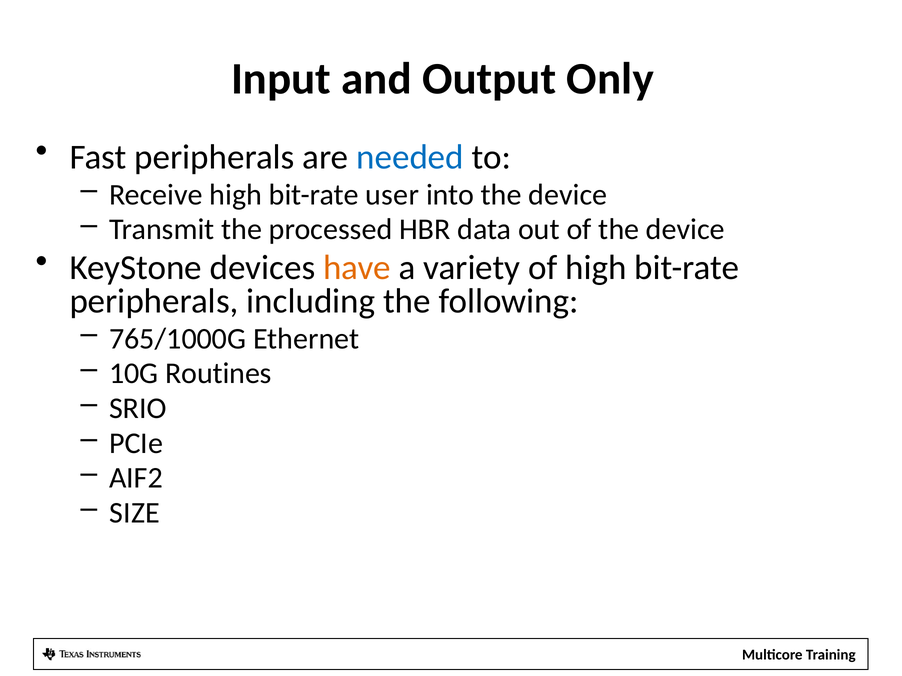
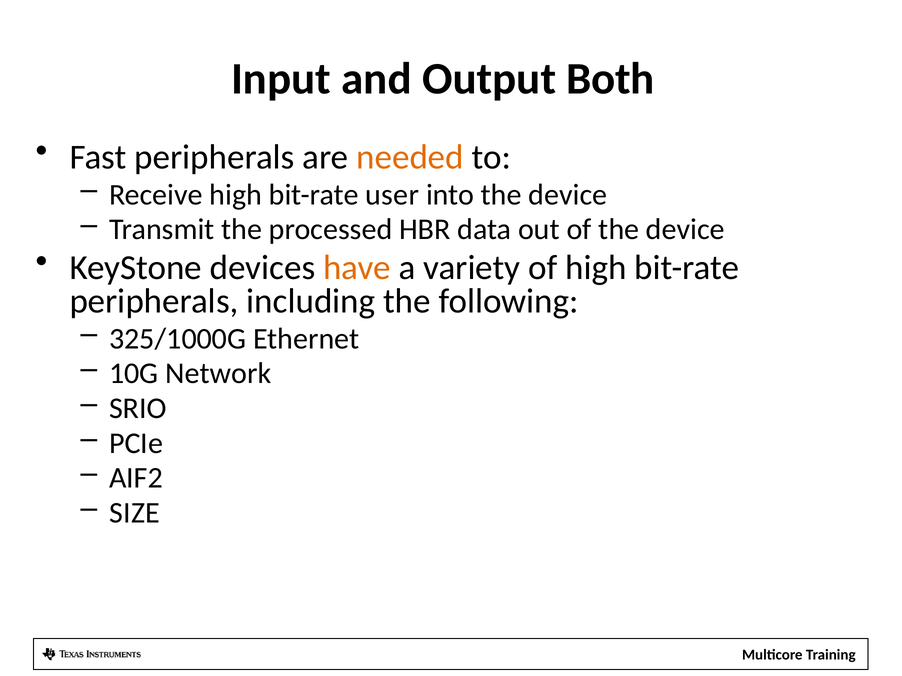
Only: Only -> Both
needed colour: blue -> orange
765/1000G: 765/1000G -> 325/1000G
Routines: Routines -> Network
